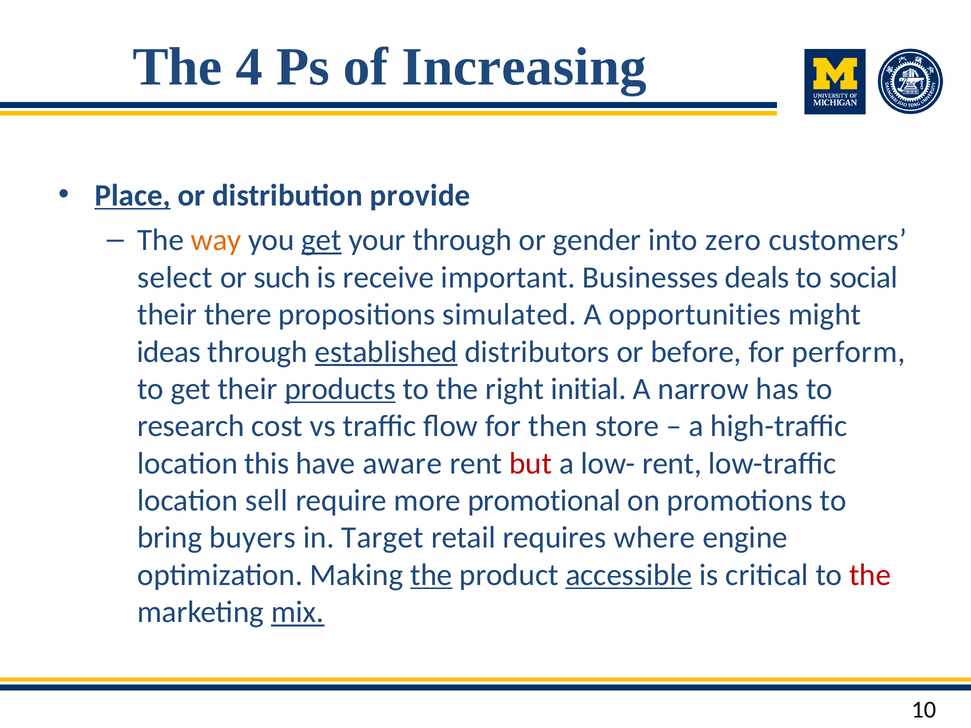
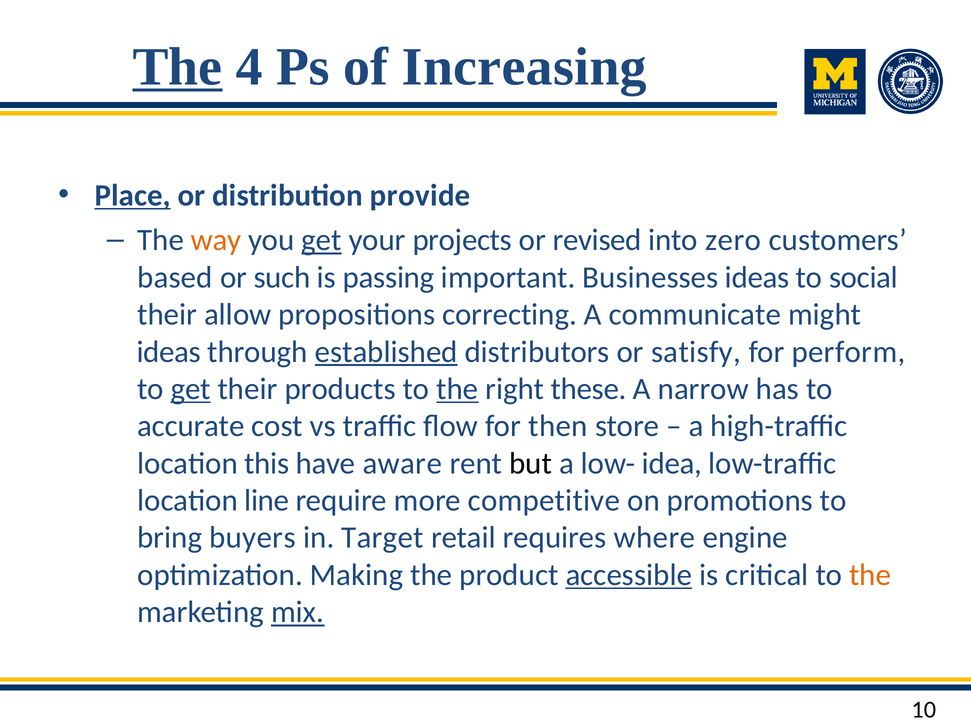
The at (177, 67) underline: none -> present
your through: through -> projects
gender: gender -> revised
select: select -> based
receive: receive -> passing
Businesses deals: deals -> ideas
there: there -> allow
simulated: simulated -> correcting
opportunities: opportunities -> communicate
before: before -> satisfy
get at (191, 389) underline: none -> present
products underline: present -> none
the at (457, 389) underline: none -> present
initial: initial -> these
research: research -> accurate
but colour: red -> black
low- rent: rent -> idea
sell: sell -> line
promotional: promotional -> competitive
the at (431, 575) underline: present -> none
the at (870, 575) colour: red -> orange
